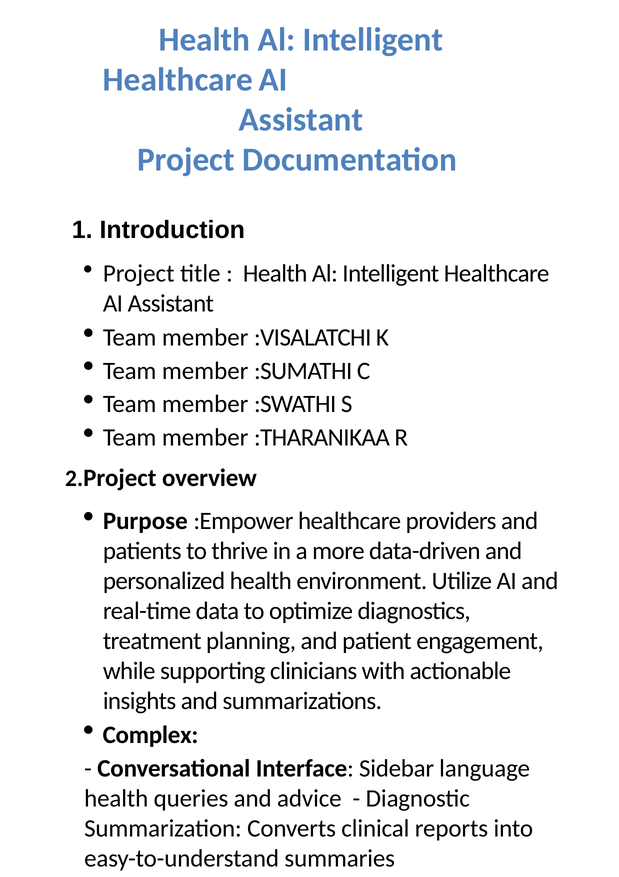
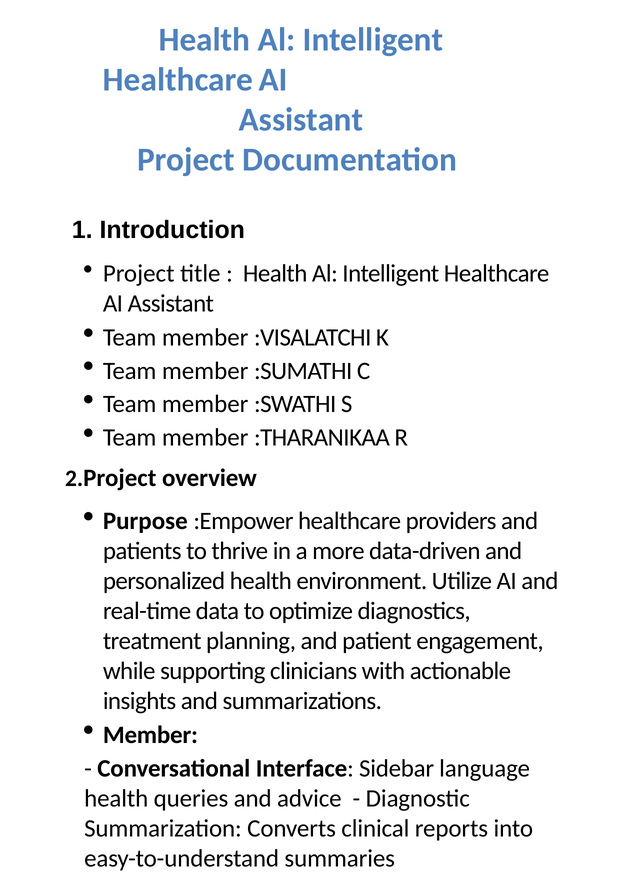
Complex at (150, 734): Complex -> Member
